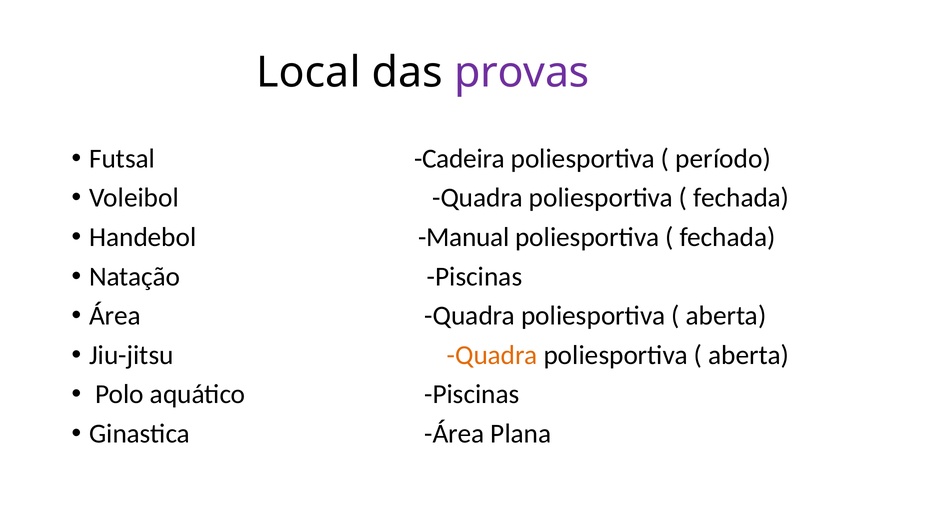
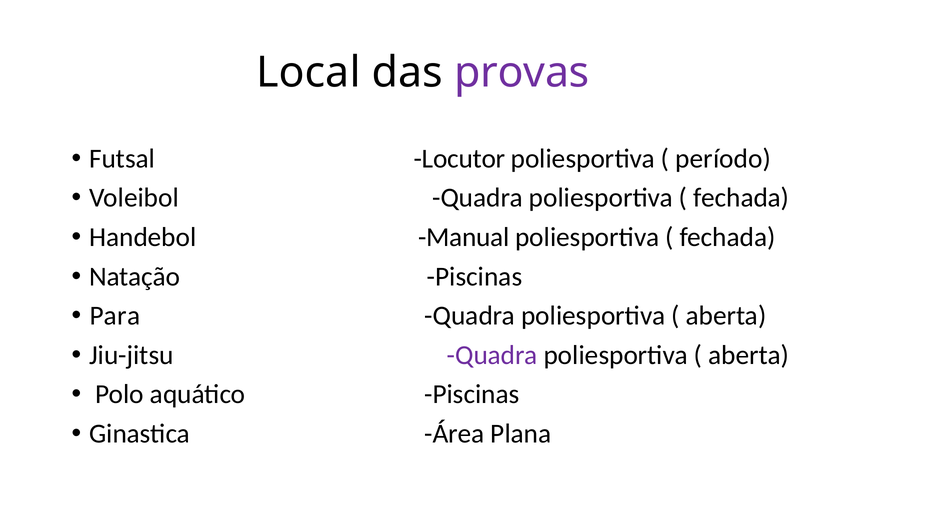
Cadeira: Cadeira -> Locutor
Área at (115, 316): Área -> Para
Quadra at (492, 355) colour: orange -> purple
